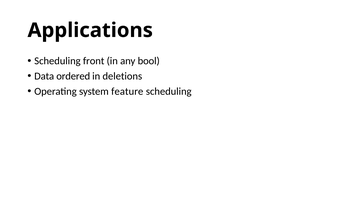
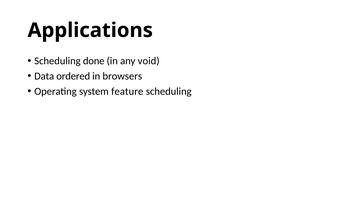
front: front -> done
bool: bool -> void
deletions: deletions -> browsers
